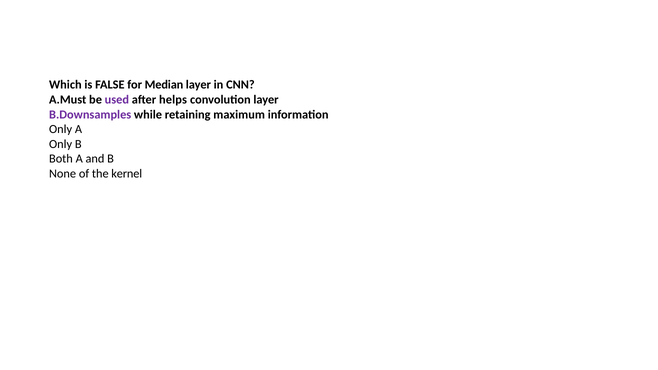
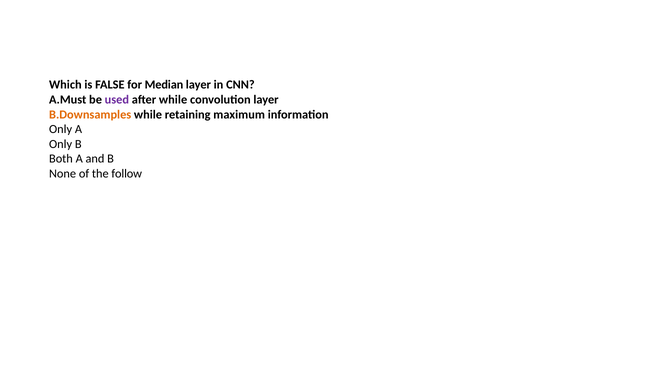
after helps: helps -> while
B.Downsamples colour: purple -> orange
kernel: kernel -> follow
